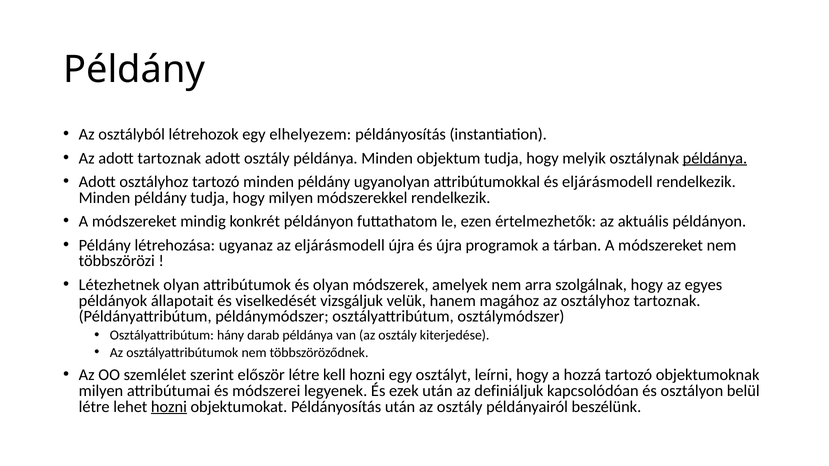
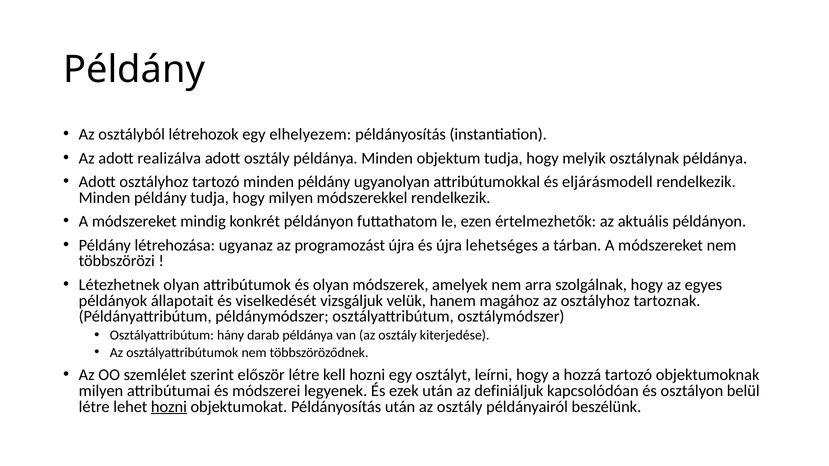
adott tartoznak: tartoznak -> realizálva
példánya at (715, 158) underline: present -> none
az eljárásmodell: eljárásmodell -> programozást
programok: programok -> lehetséges
